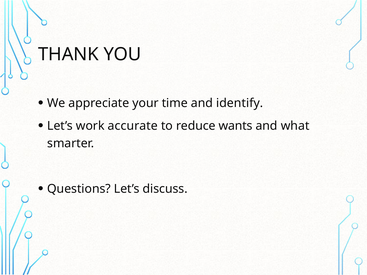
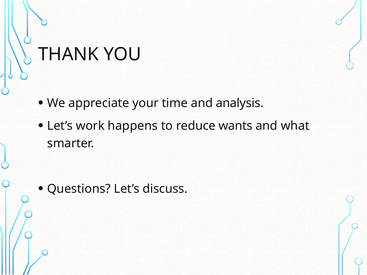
identify: identify -> analysis
accurate: accurate -> happens
